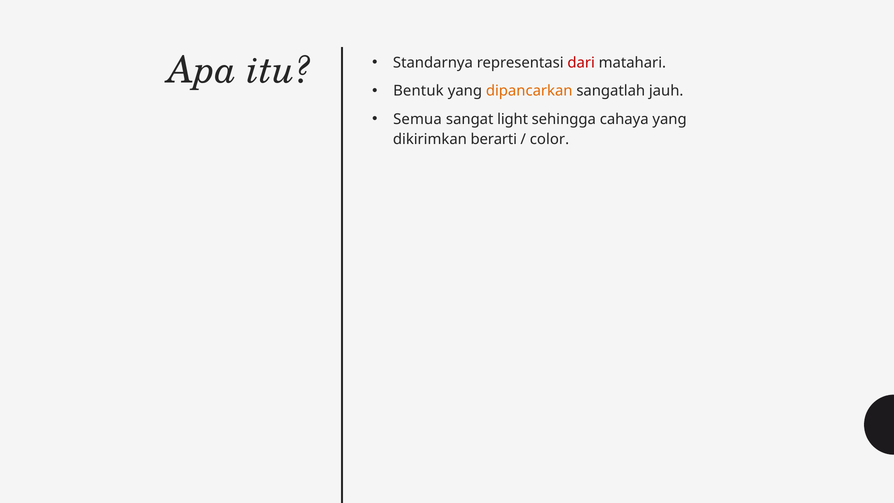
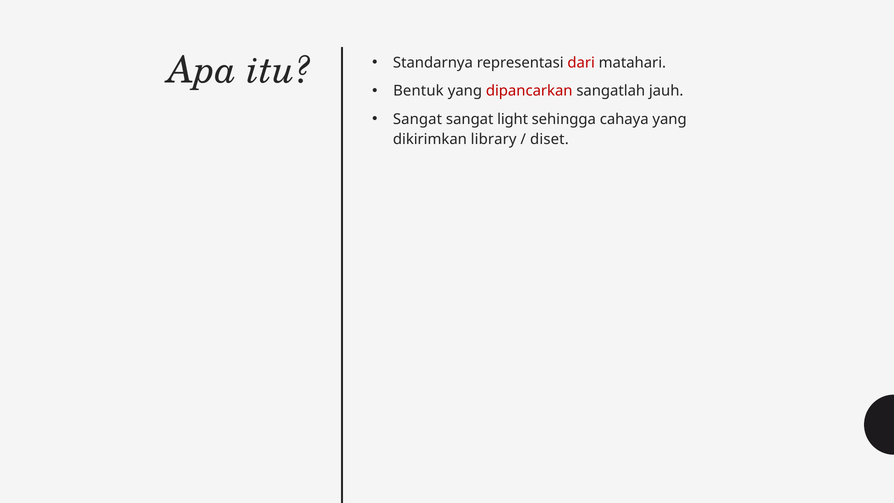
dipancarkan colour: orange -> red
Semua at (417, 119): Semua -> Sangat
berarti: berarti -> library
color: color -> diset
